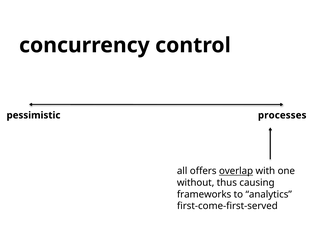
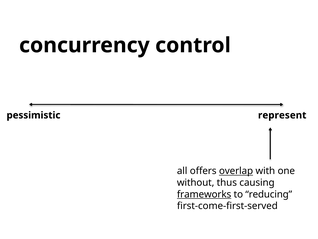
processes: processes -> represent
frameworks underline: none -> present
analytics: analytics -> reducing
